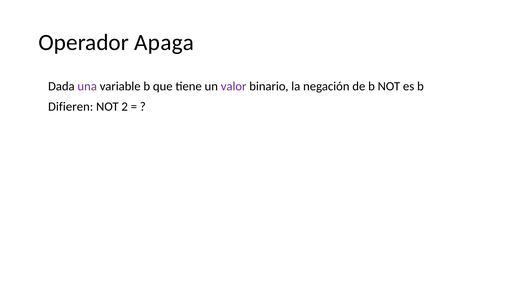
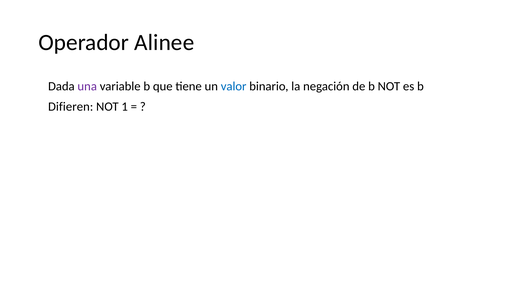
Apaga: Apaga -> Alinee
valor colour: purple -> blue
2: 2 -> 1
